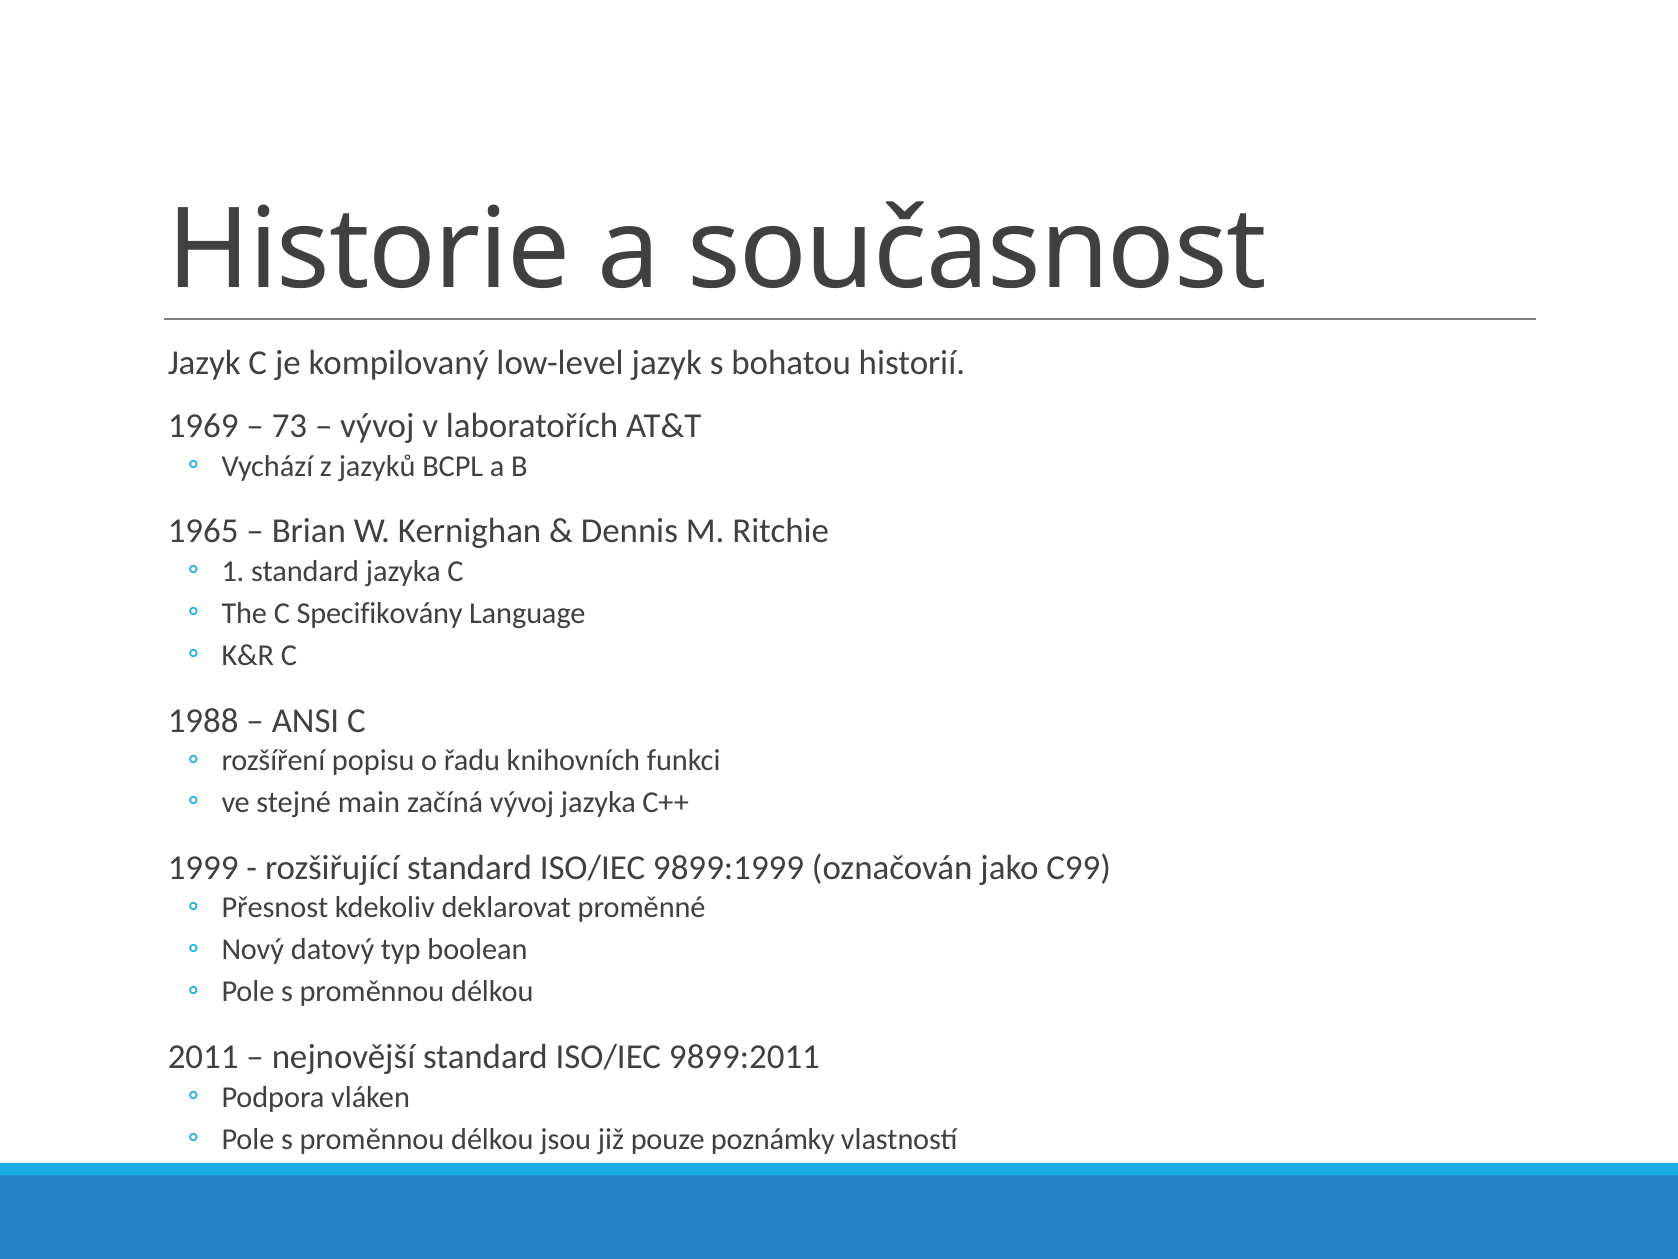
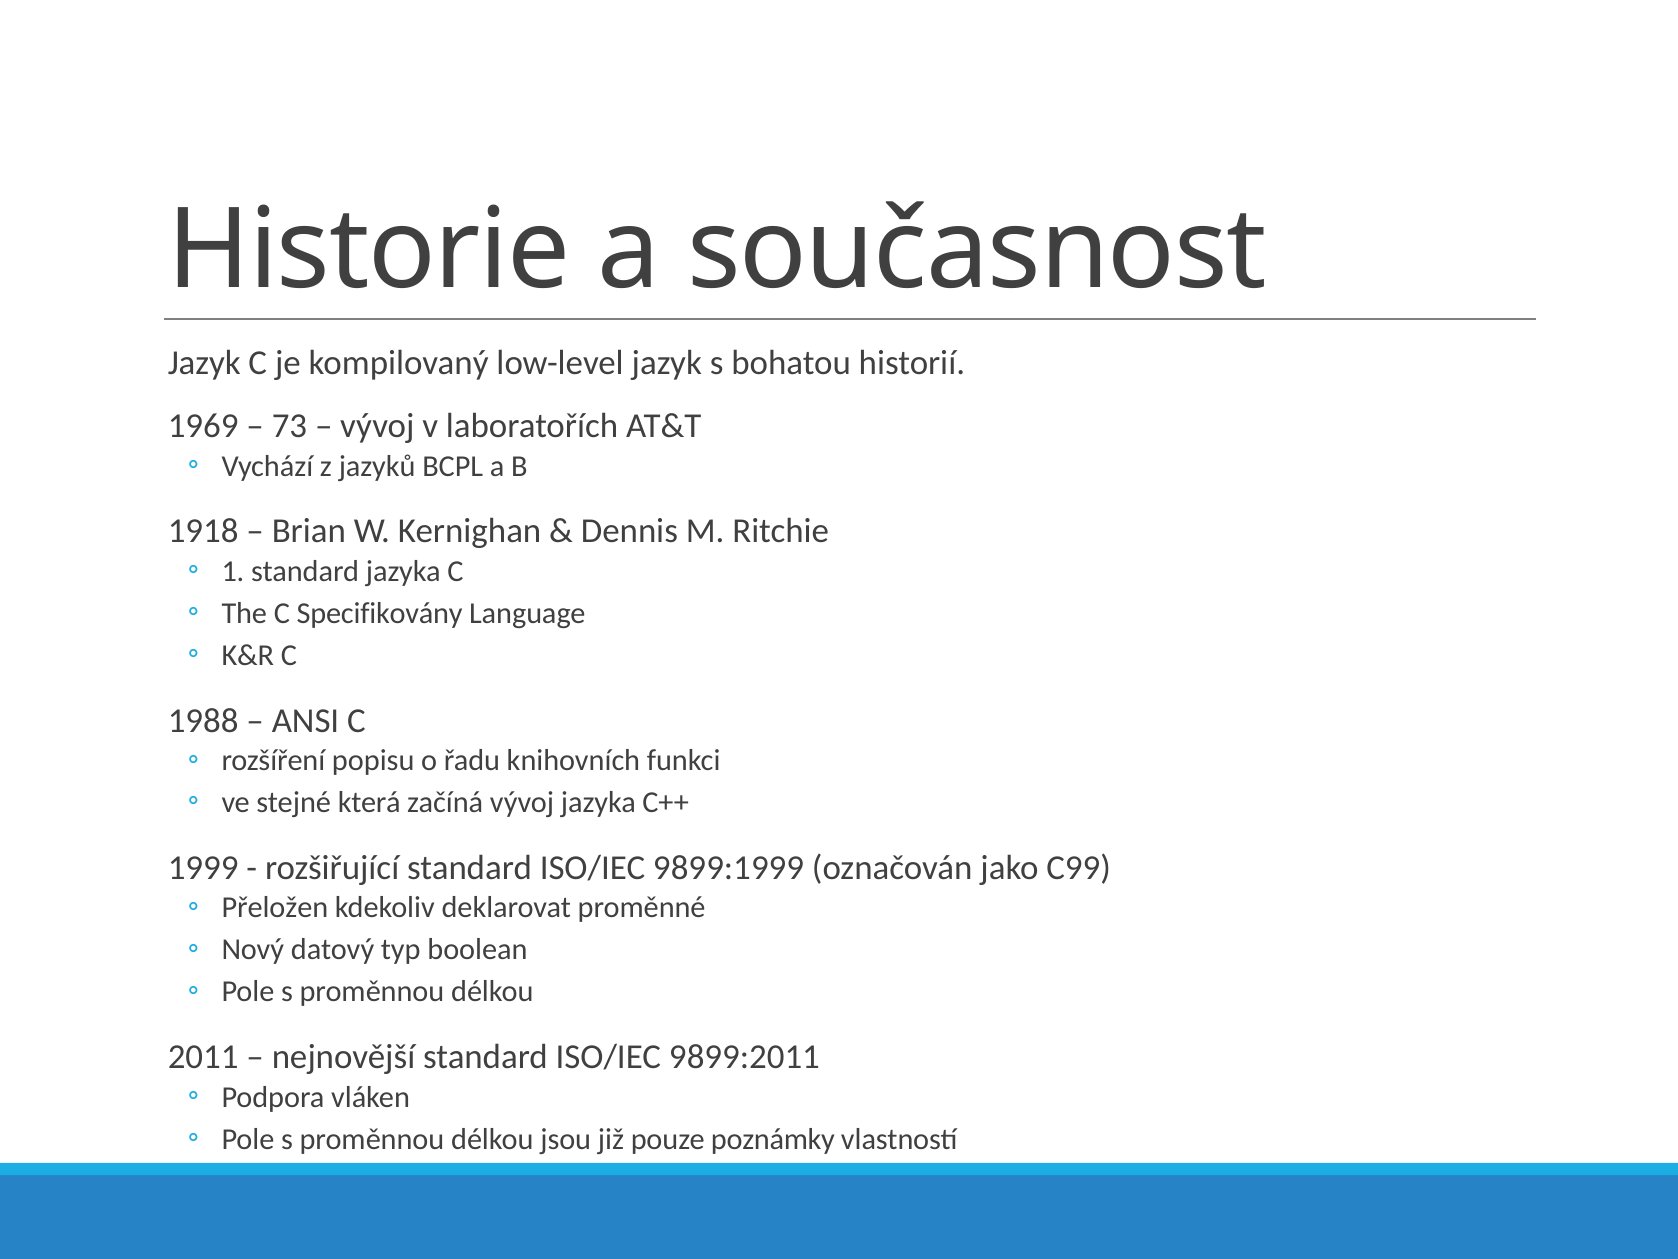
1965: 1965 -> 1918
main: main -> která
Přesnost: Přesnost -> Přeložen
